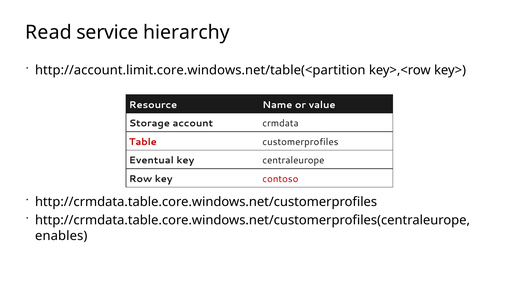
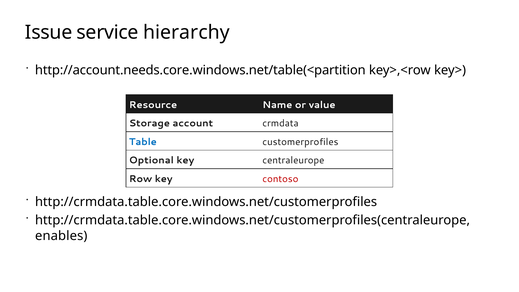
Read: Read -> Issue
http://account.limit.core.windows.net/table(<partition: http://account.limit.core.windows.net/table(<partition -> http://account.needs.core.windows.net/table(<partition
Table colour: red -> blue
Eventual: Eventual -> Optional
